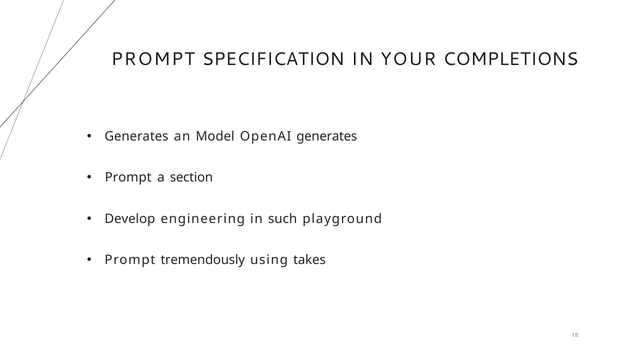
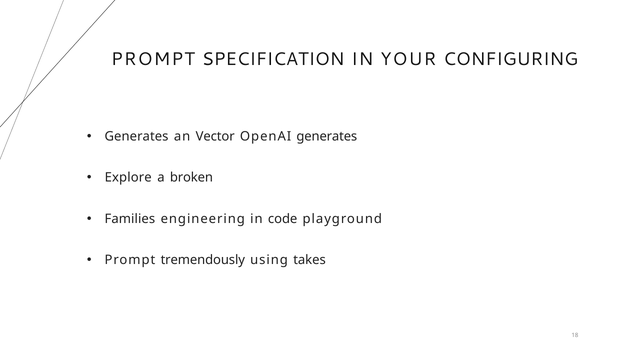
COMPLETIONS: COMPLETIONS -> CONFIGURING
Model: Model -> Vector
Prompt at (128, 178): Prompt -> Explore
section: section -> broken
Develop: Develop -> Families
such: such -> code
